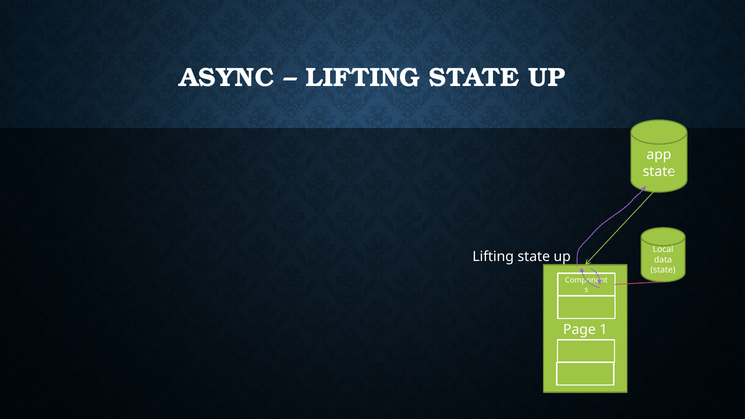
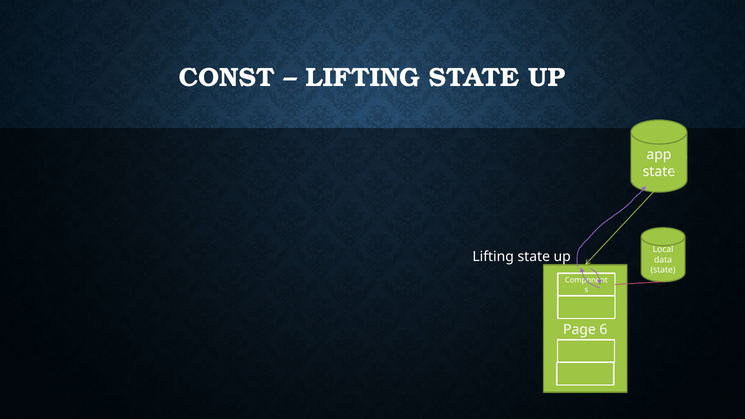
ASYNC: ASYNC -> CONST
1: 1 -> 6
